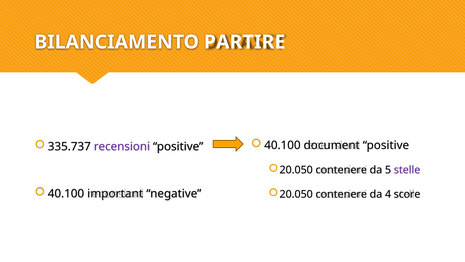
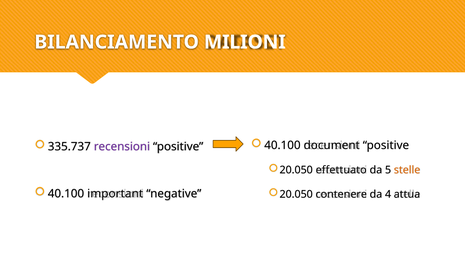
PARTIRE: PARTIRE -> MILIONI
contenere at (341, 170): contenere -> effettuato
stelle colour: purple -> orange
score: score -> attua
